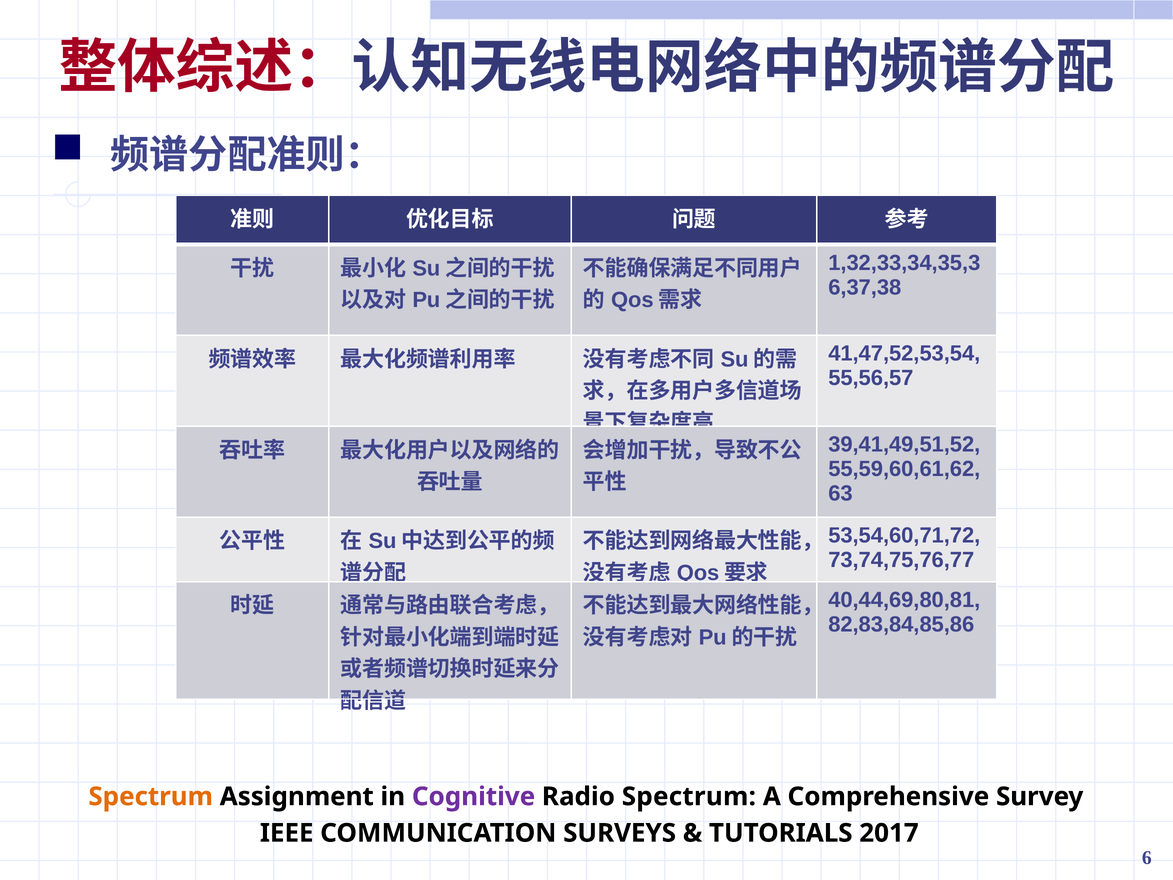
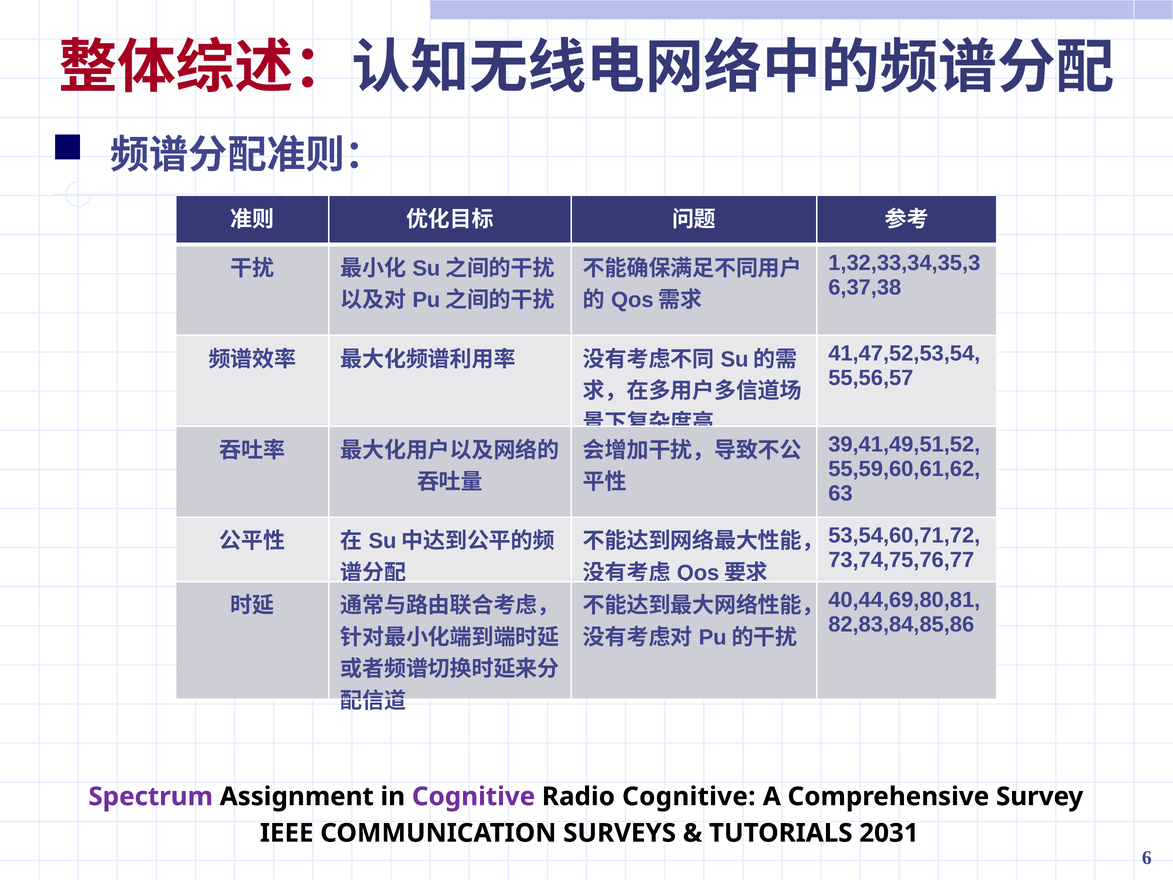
Spectrum at (151, 796) colour: orange -> purple
Radio Spectrum: Spectrum -> Cognitive
2017: 2017 -> 2031
